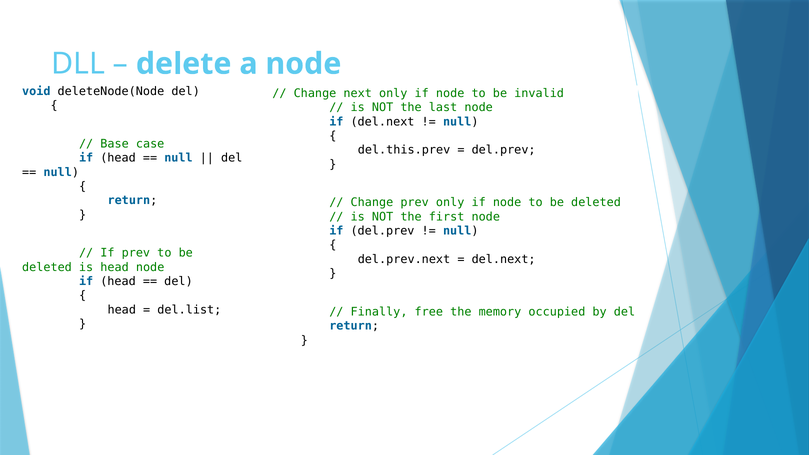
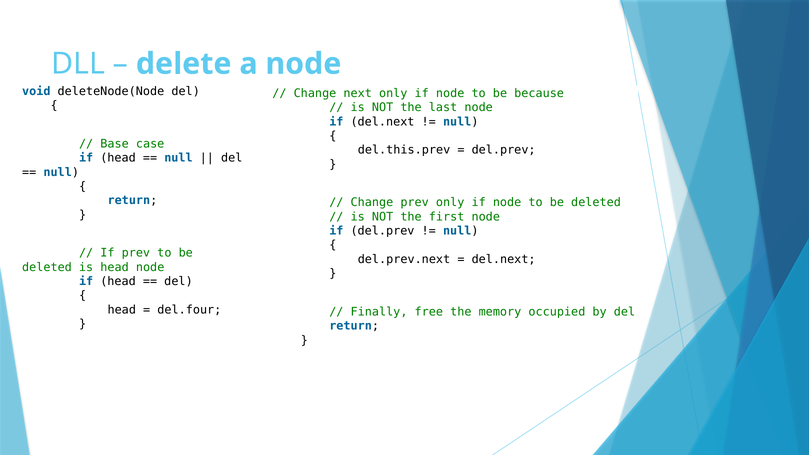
invalid: invalid -> because
del.list: del.list -> del.four
